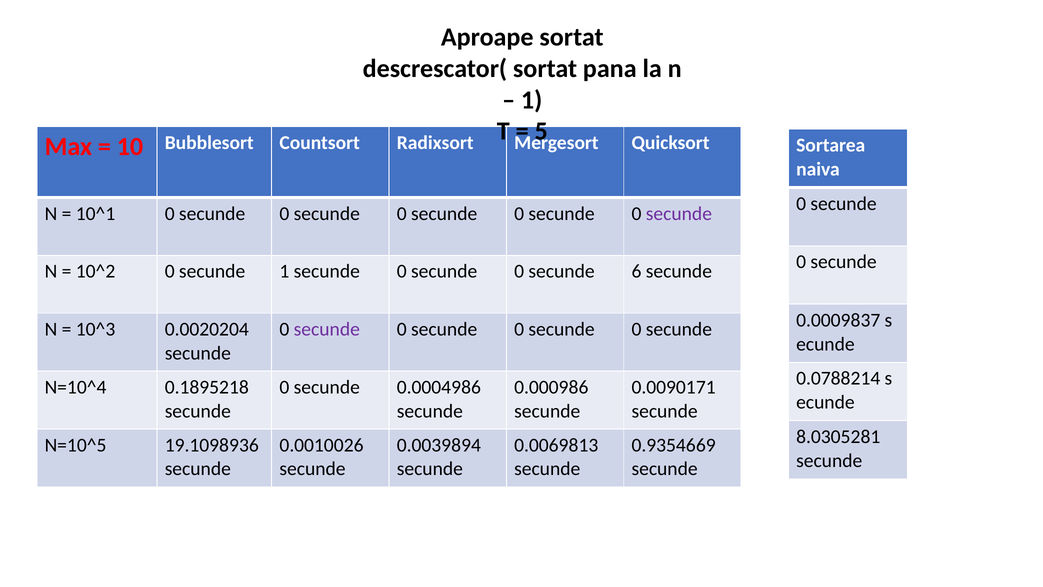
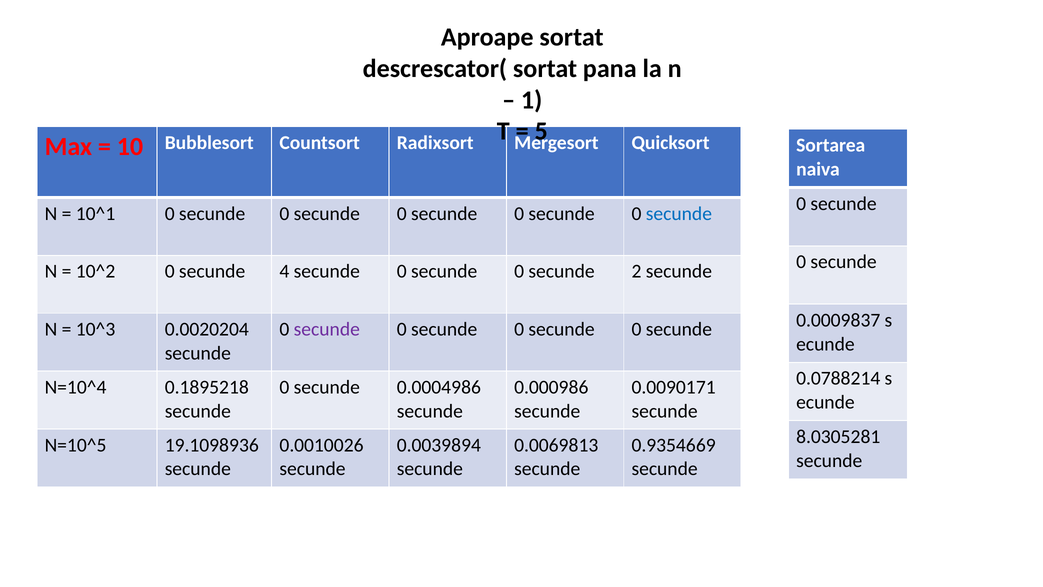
secunde at (679, 214) colour: purple -> blue
secunde 1: 1 -> 4
6: 6 -> 2
